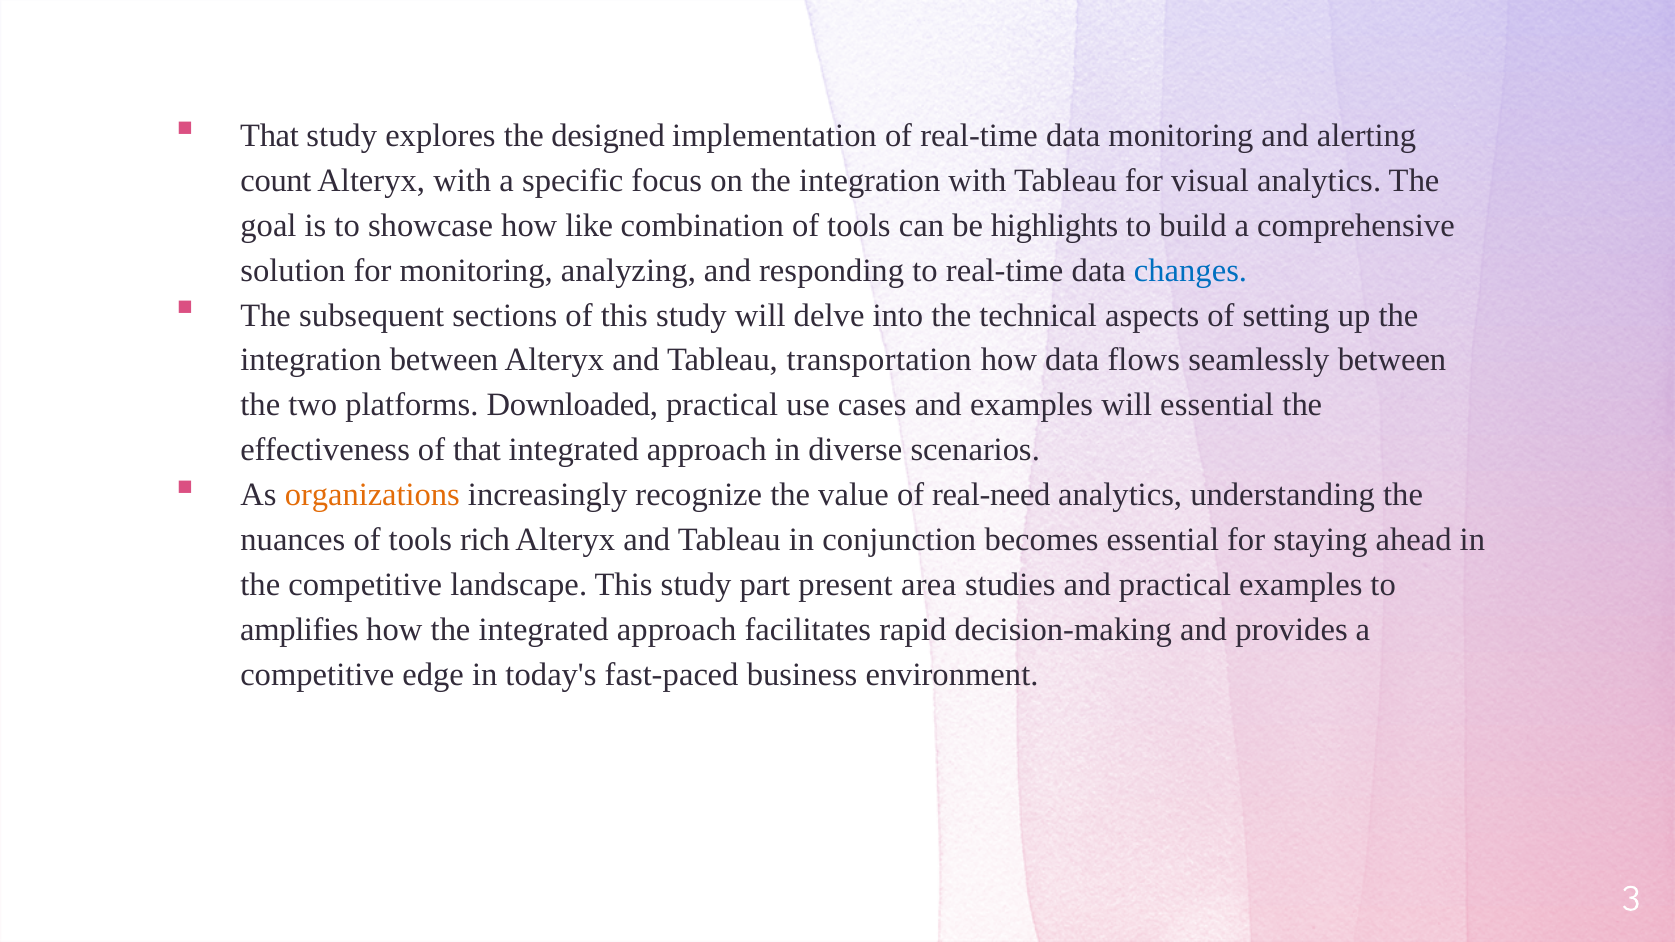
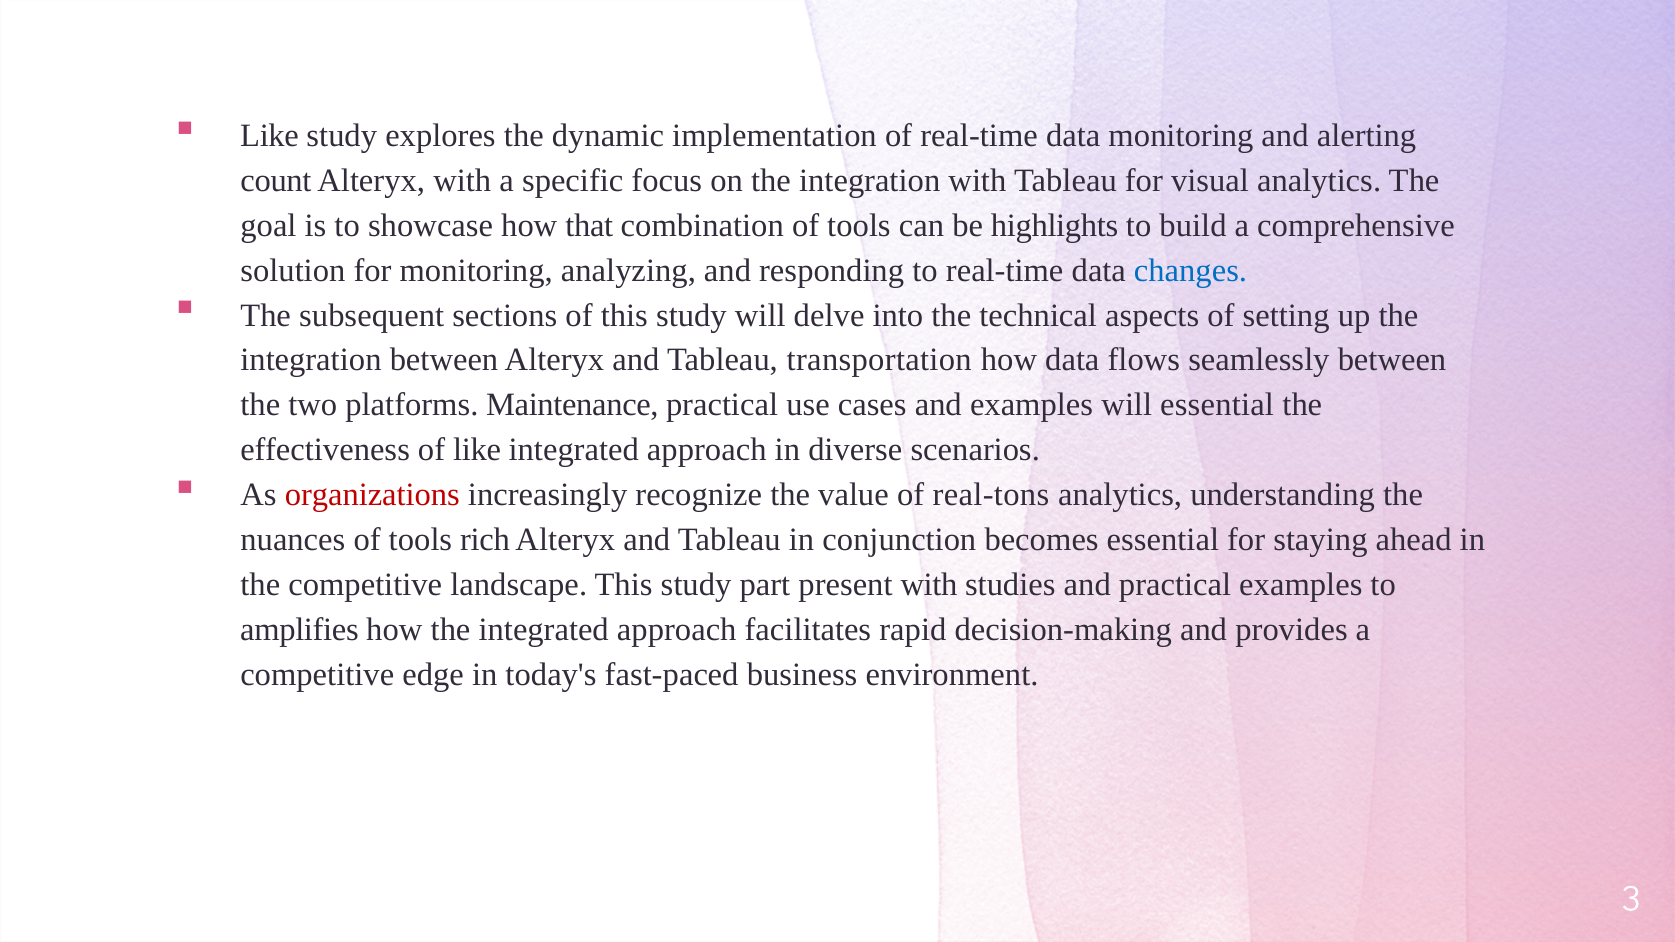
That at (270, 136): That -> Like
designed: designed -> dynamic
like: like -> that
Downloaded: Downloaded -> Maintenance
of that: that -> like
organizations colour: orange -> red
real-need: real-need -> real-tons
present area: area -> with
